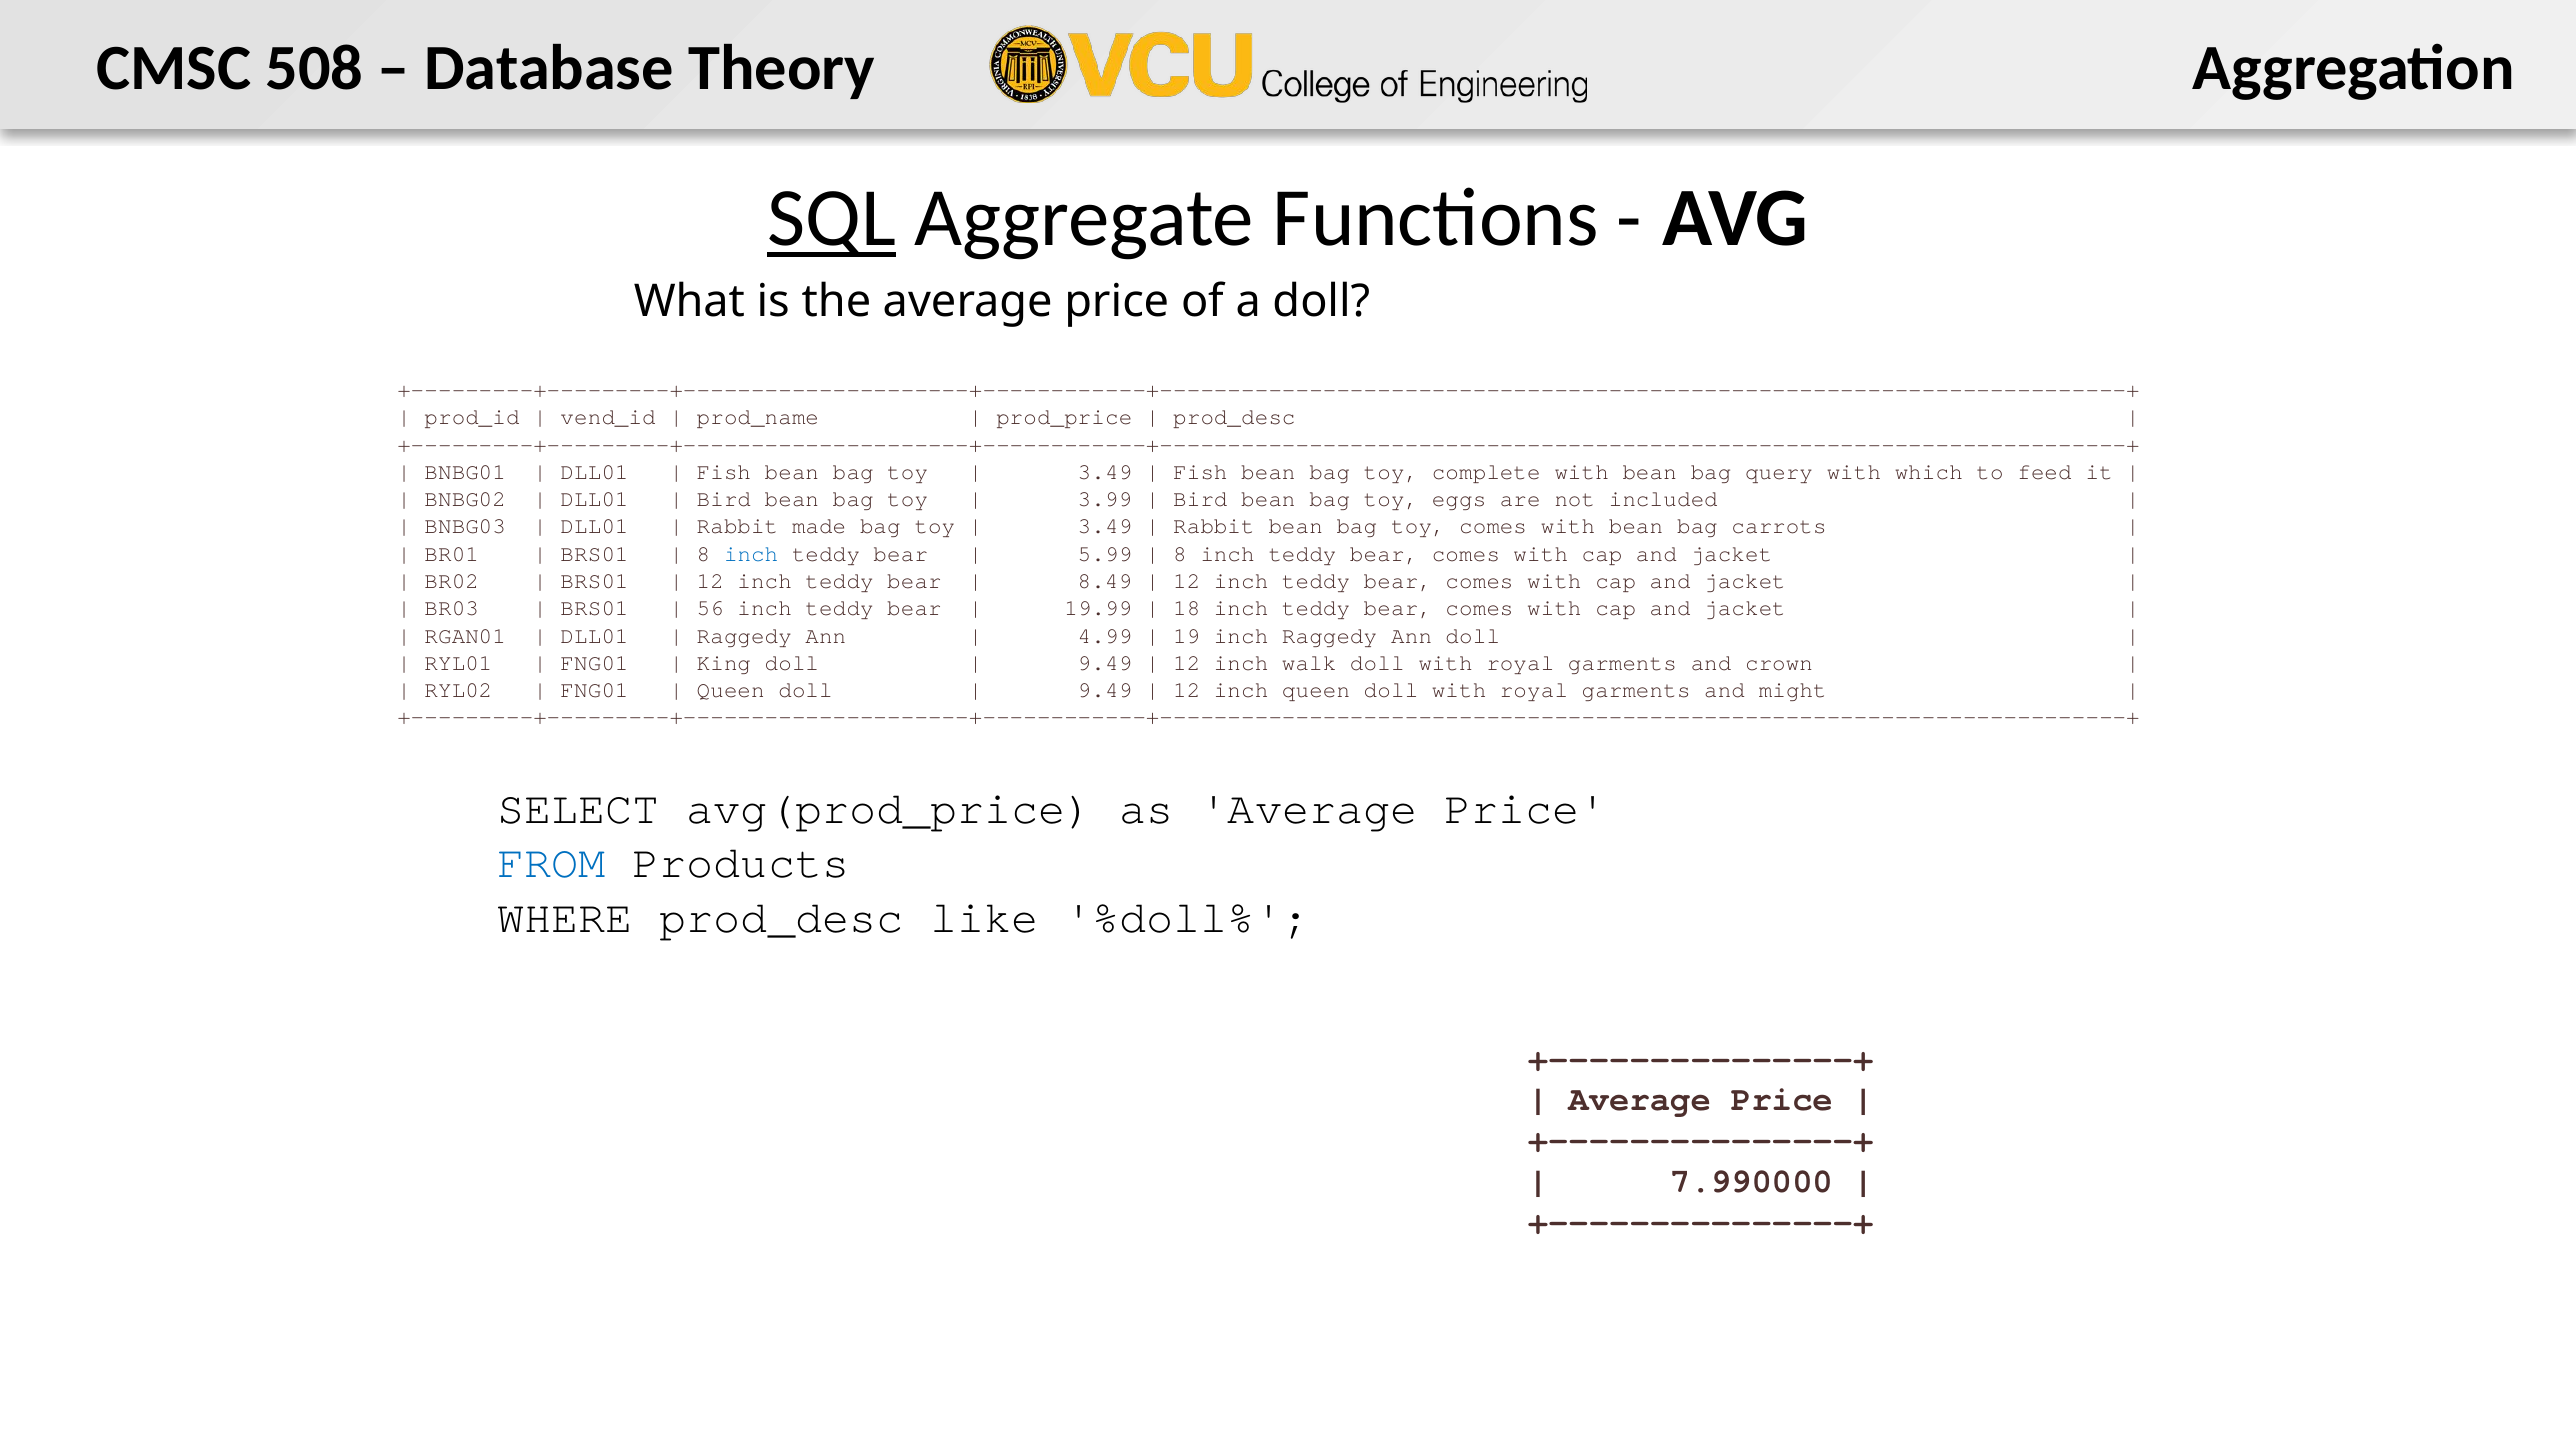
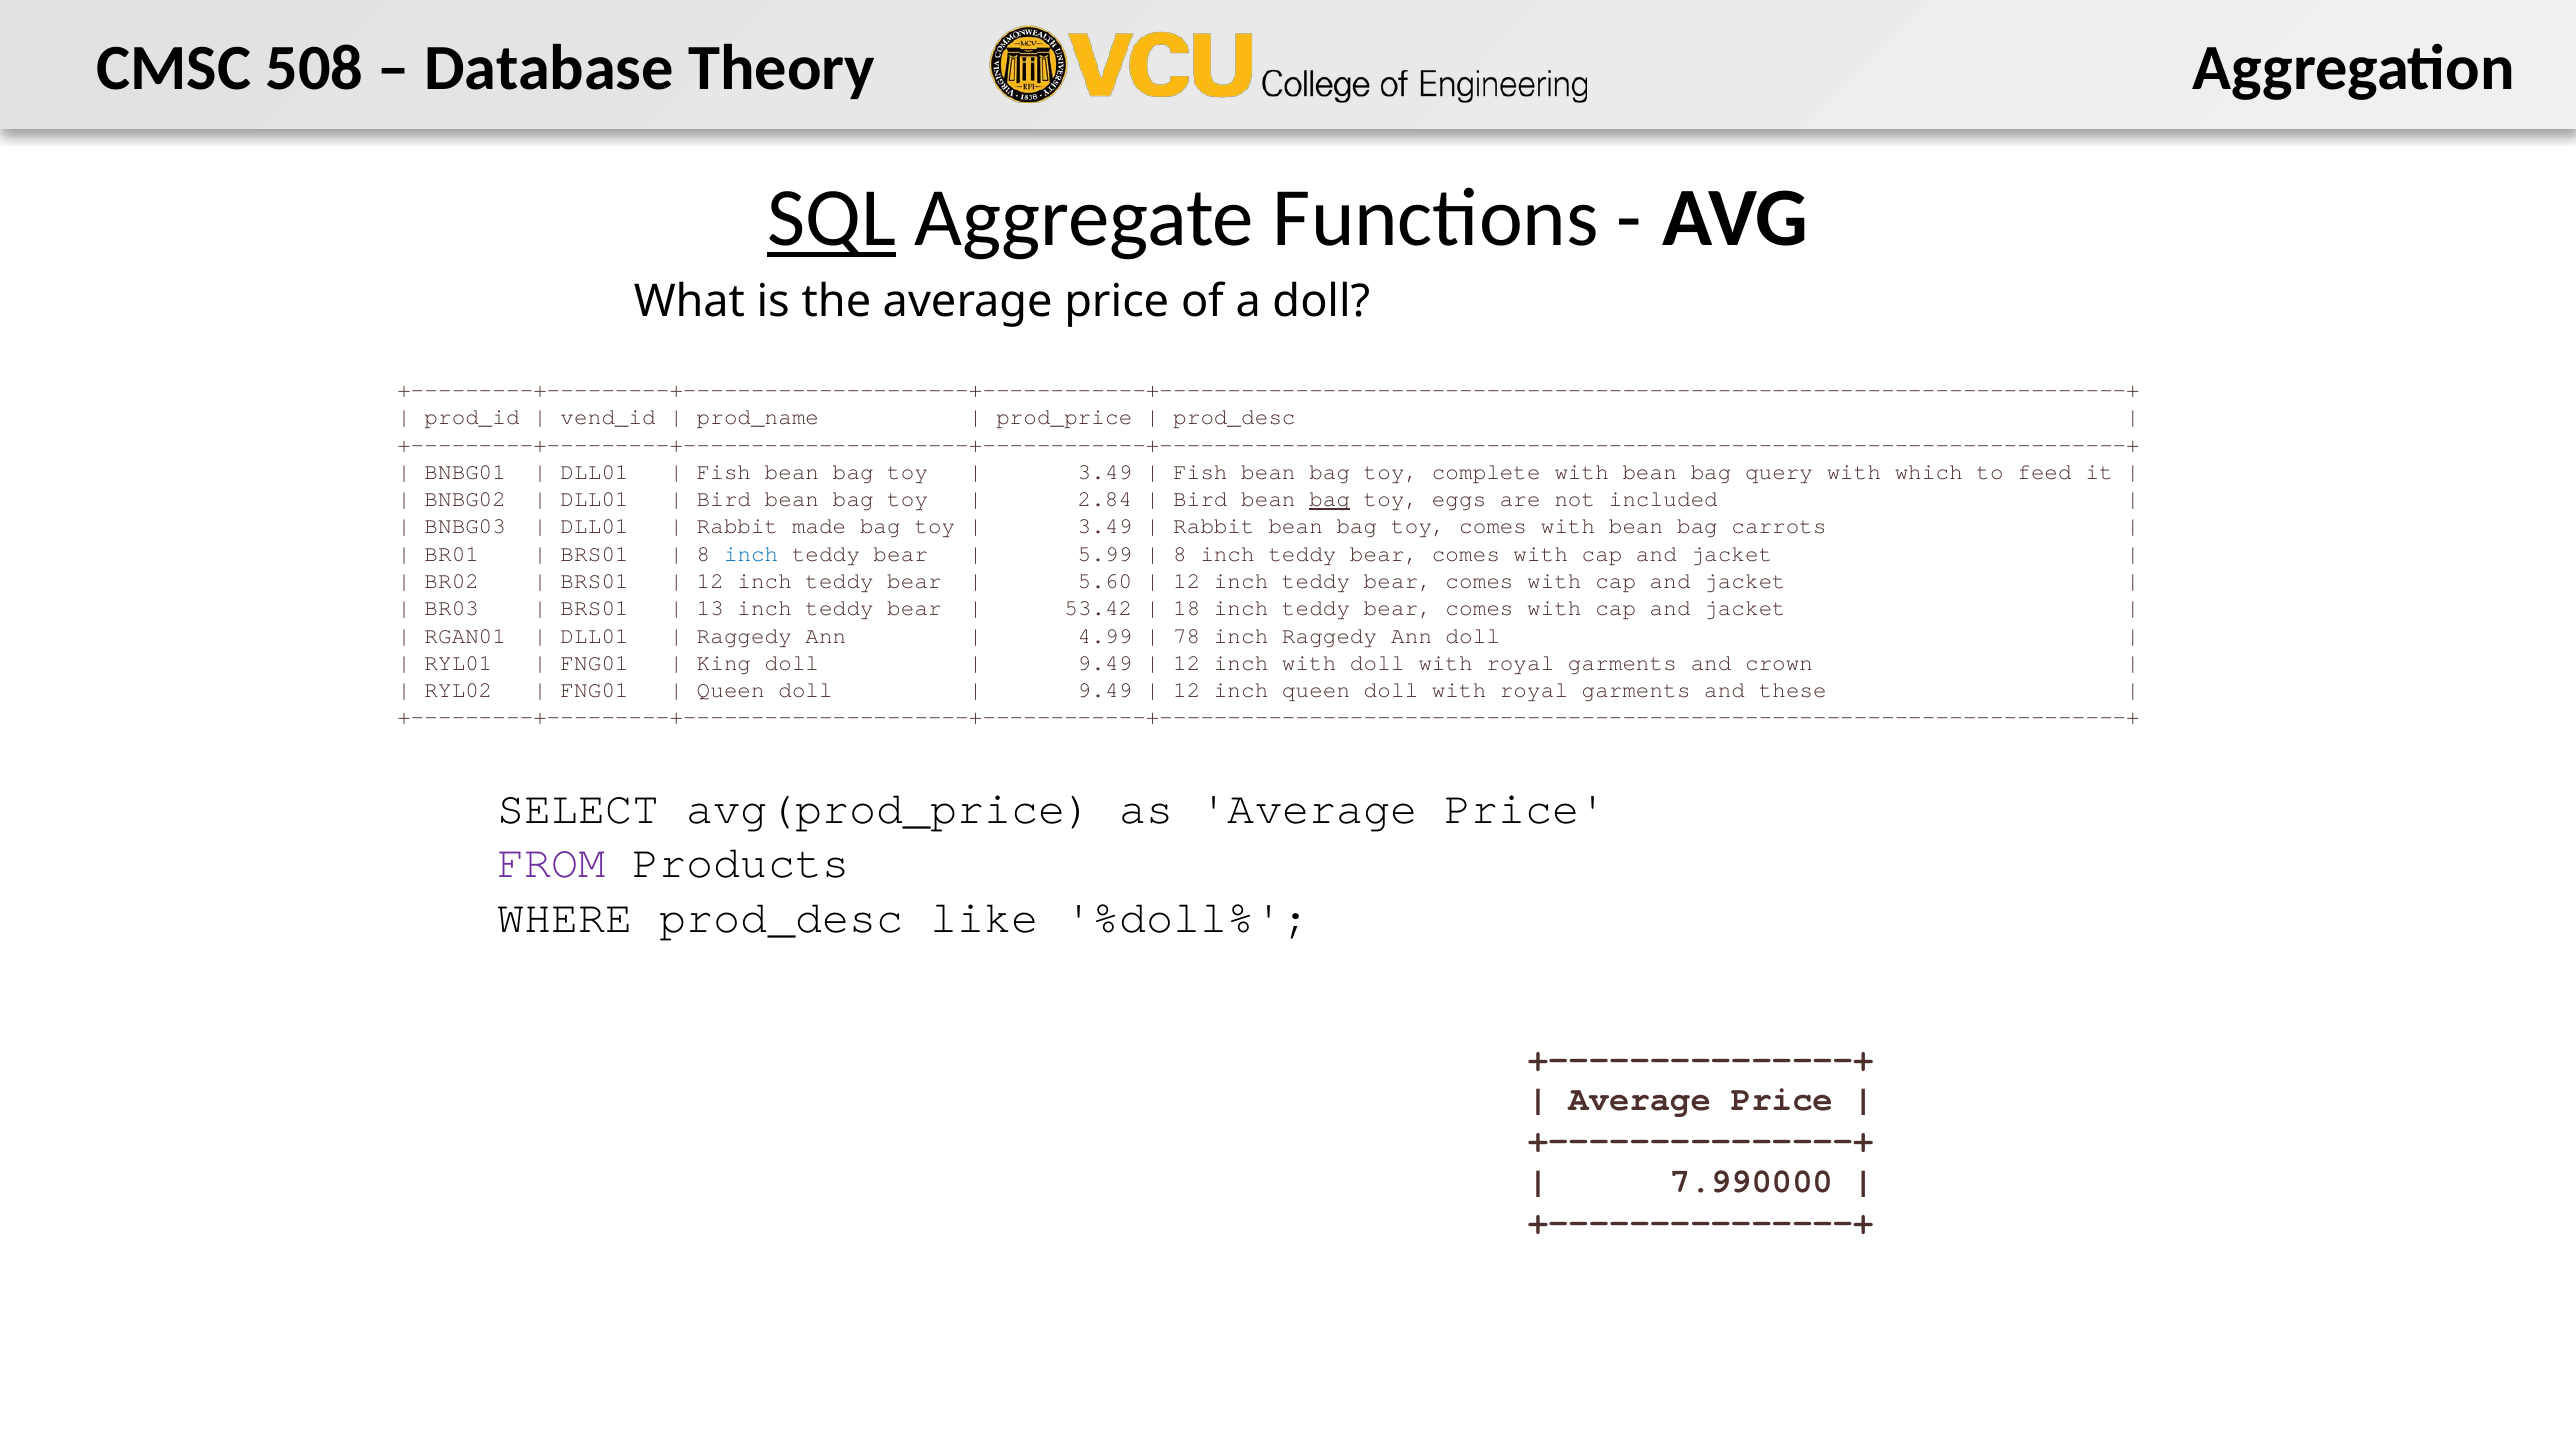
3.99: 3.99 -> 2.84
bag at (1330, 499) underline: none -> present
8.49: 8.49 -> 5.60
56: 56 -> 13
19.99: 19.99 -> 53.42
19: 19 -> 78
inch walk: walk -> with
might: might -> these
FROM colour: blue -> purple
